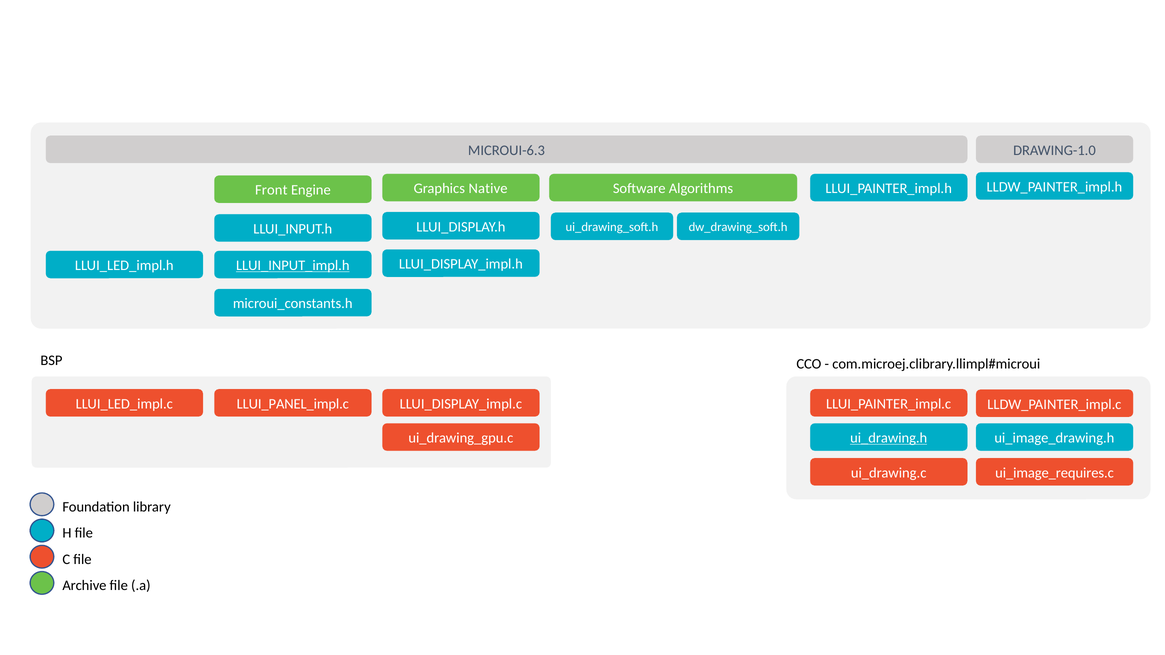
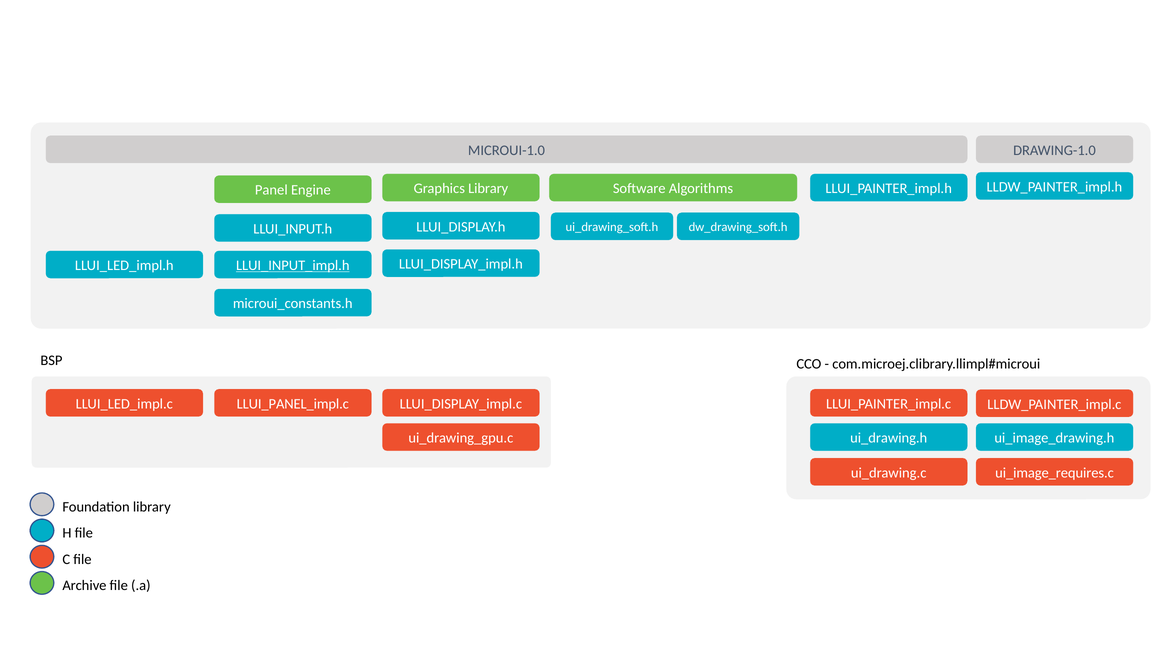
MICROUI-6.3: MICROUI-6.3 -> MICROUI-1.0
Graphics Native: Native -> Library
Front: Front -> Panel
ui_drawing.h underline: present -> none
